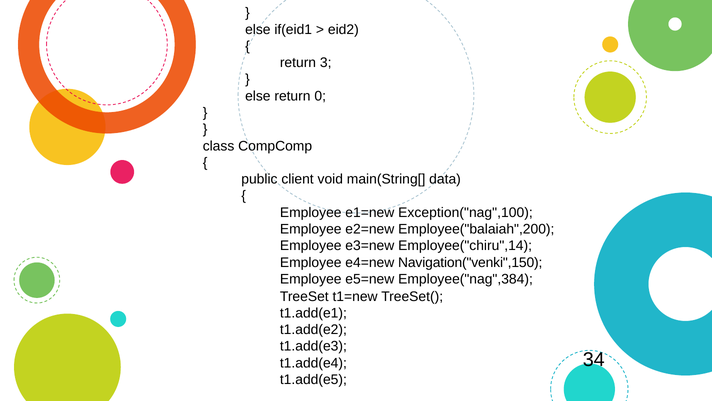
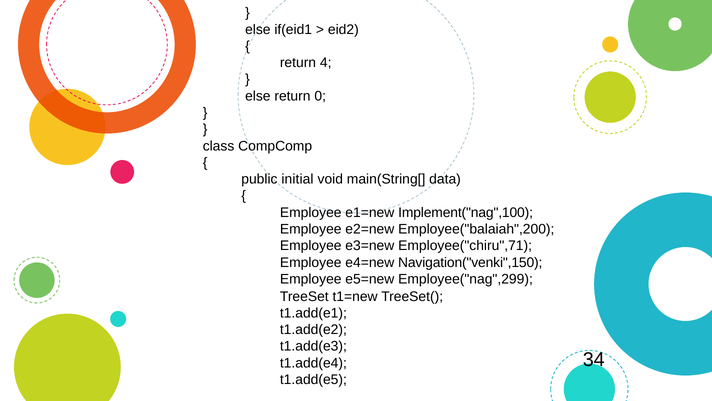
3: 3 -> 4
client: client -> initial
Exception("nag",100: Exception("nag",100 -> Implement("nag",100
Employee("chiru",14: Employee("chiru",14 -> Employee("chiru",71
Employee("nag",384: Employee("nag",384 -> Employee("nag",299
